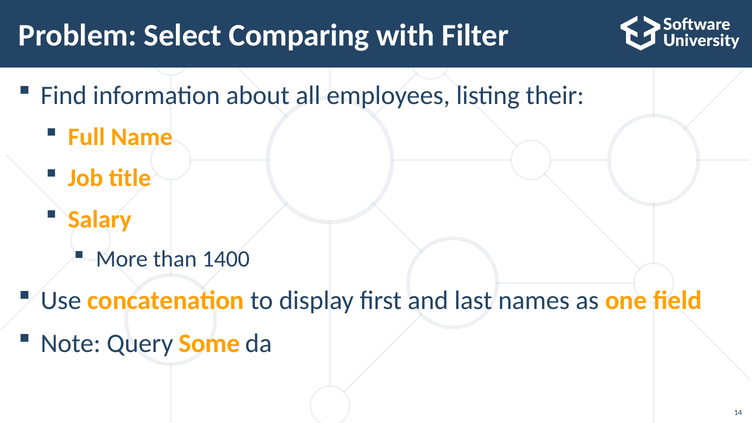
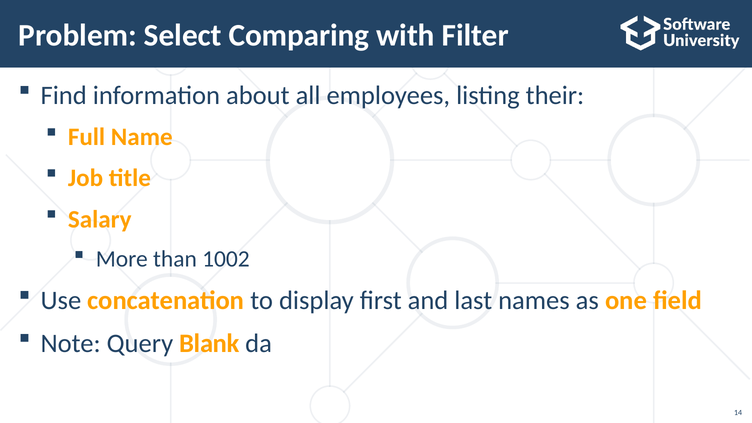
1400: 1400 -> 1002
Some: Some -> Blank
